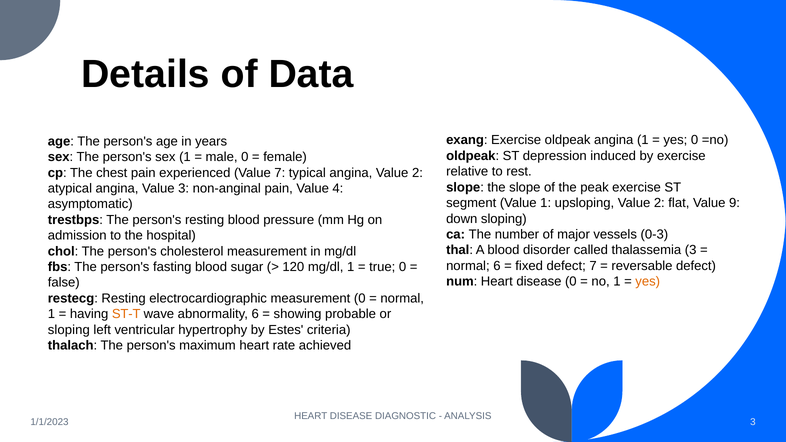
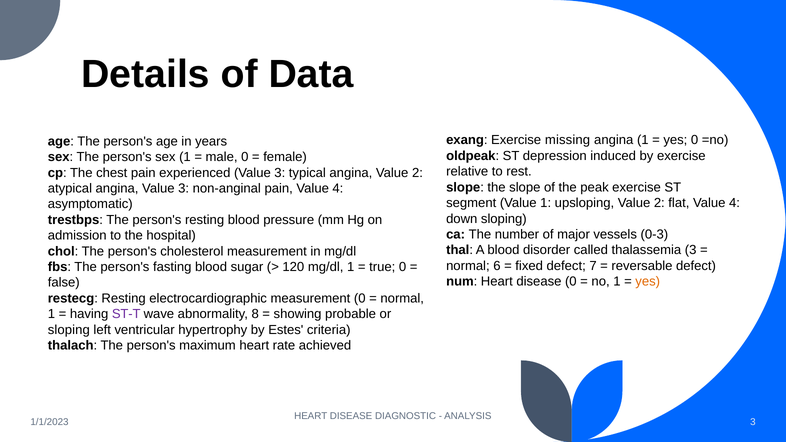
Exercise oldpeak: oldpeak -> missing
experienced Value 7: 7 -> 3
flat Value 9: 9 -> 4
ST-T colour: orange -> purple
abnormality 6: 6 -> 8
